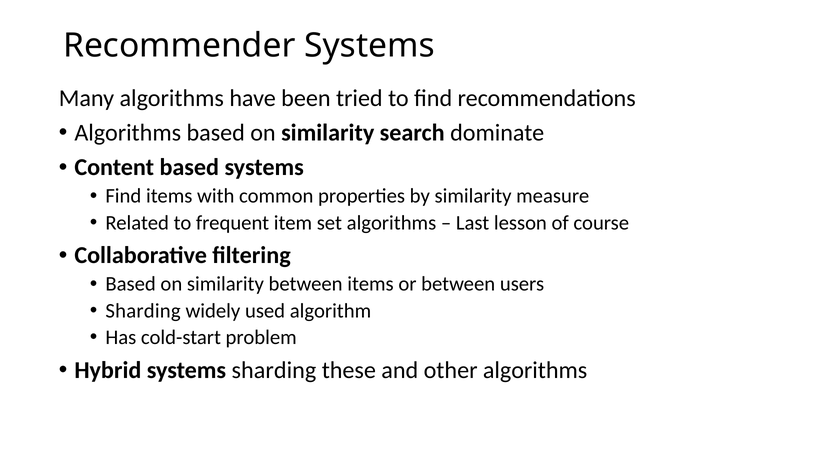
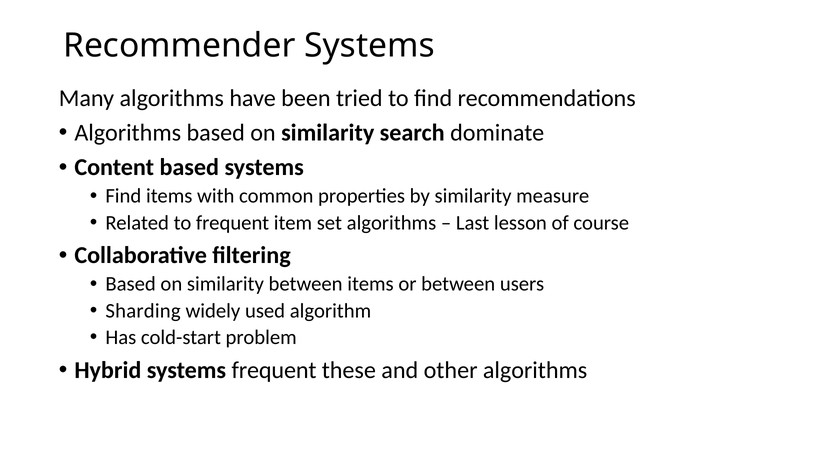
systems sharding: sharding -> frequent
